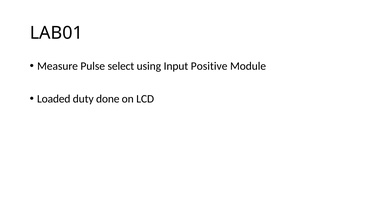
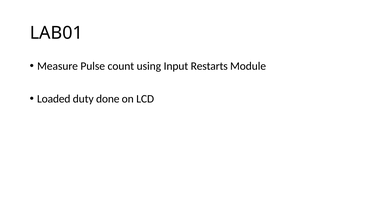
select: select -> count
Positive: Positive -> Restarts
